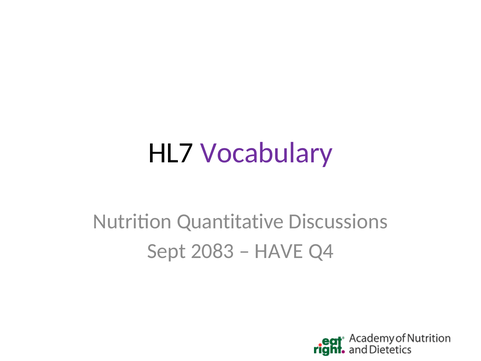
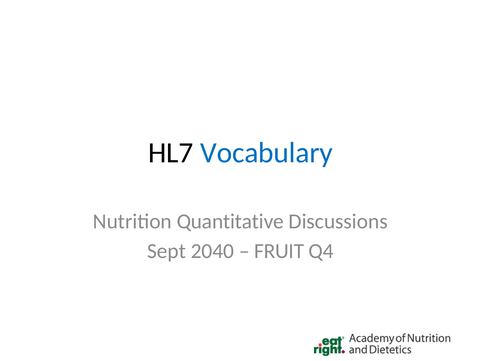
Vocabulary colour: purple -> blue
2083: 2083 -> 2040
HAVE: HAVE -> FRUIT
